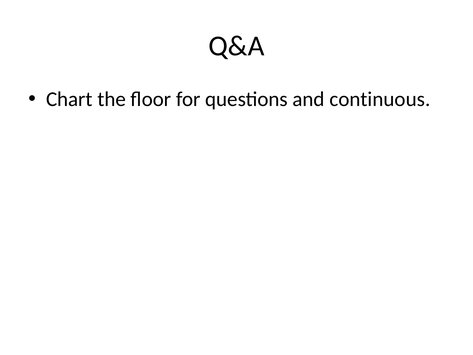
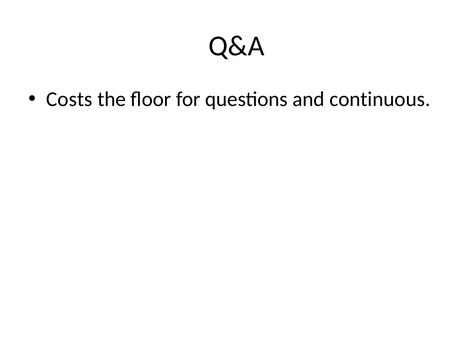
Chart: Chart -> Costs
